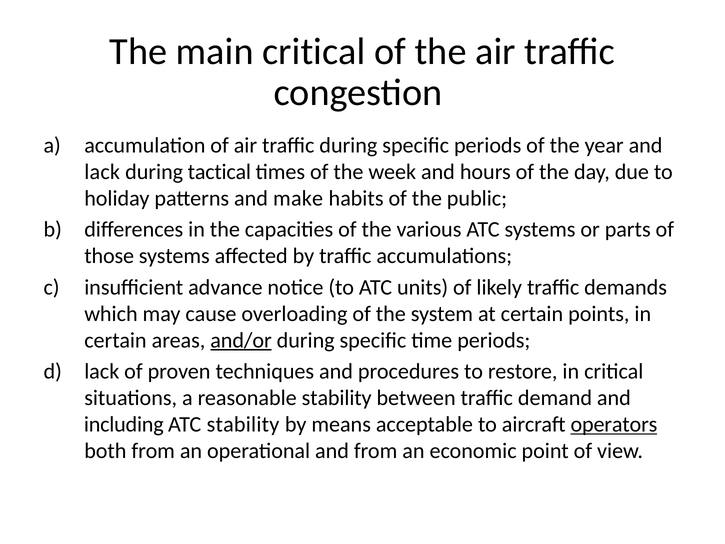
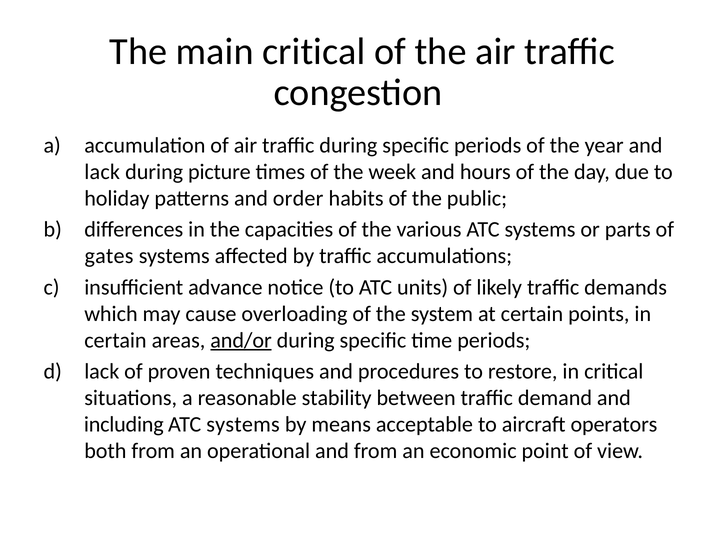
tactical: tactical -> picture
make: make -> order
those: those -> gates
stability at (243, 424): stability -> systems
operators underline: present -> none
